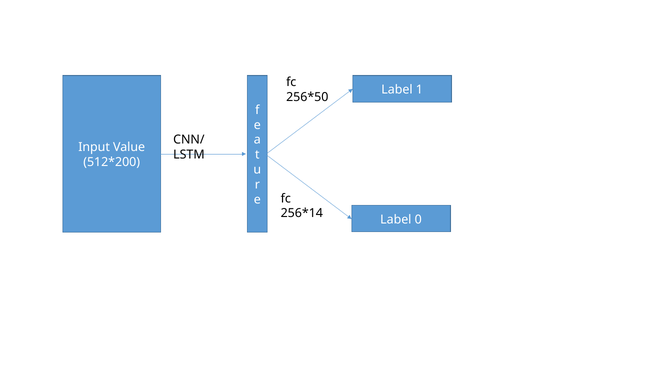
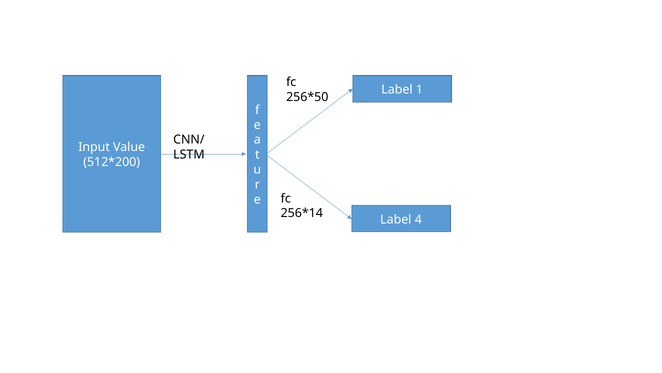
0: 0 -> 4
